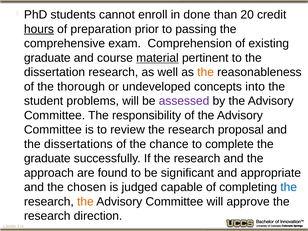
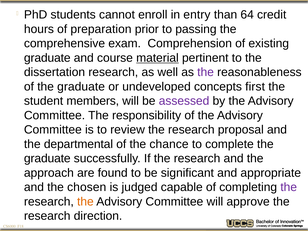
done: done -> entry
20: 20 -> 64
hours underline: present -> none
the at (206, 72) colour: orange -> purple
of the thorough: thorough -> graduate
into: into -> first
problems: problems -> members
dissertations: dissertations -> departmental
the at (289, 187) colour: blue -> purple
